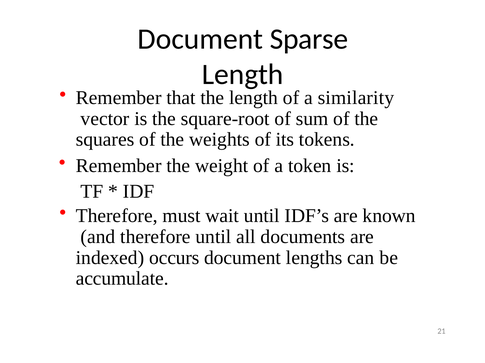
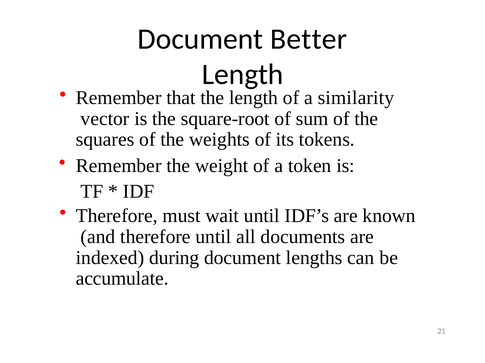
Sparse: Sparse -> Better
occurs: occurs -> during
